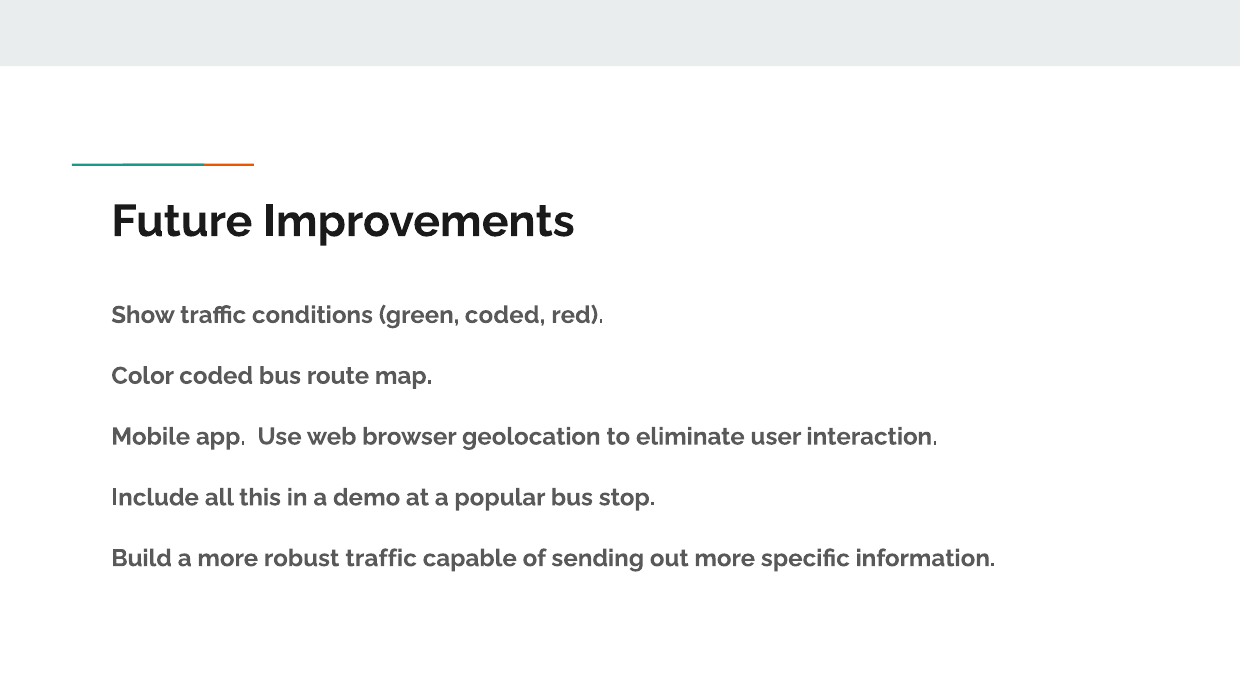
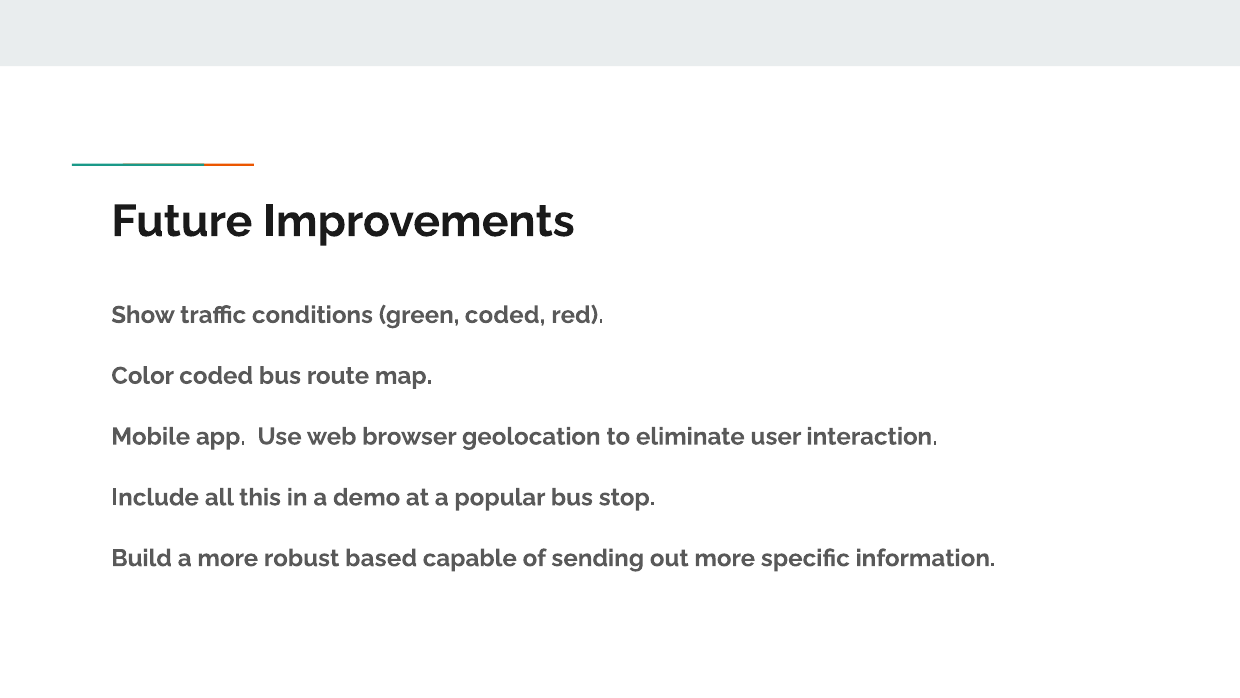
robust traffic: traffic -> based
